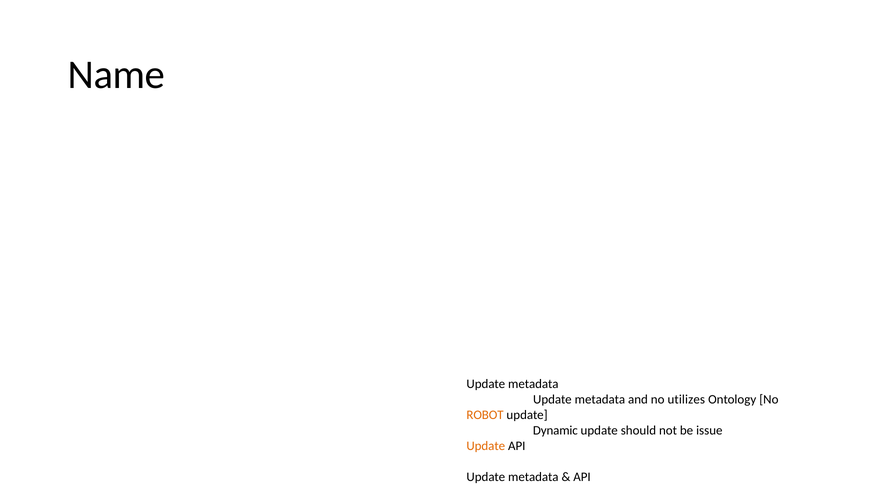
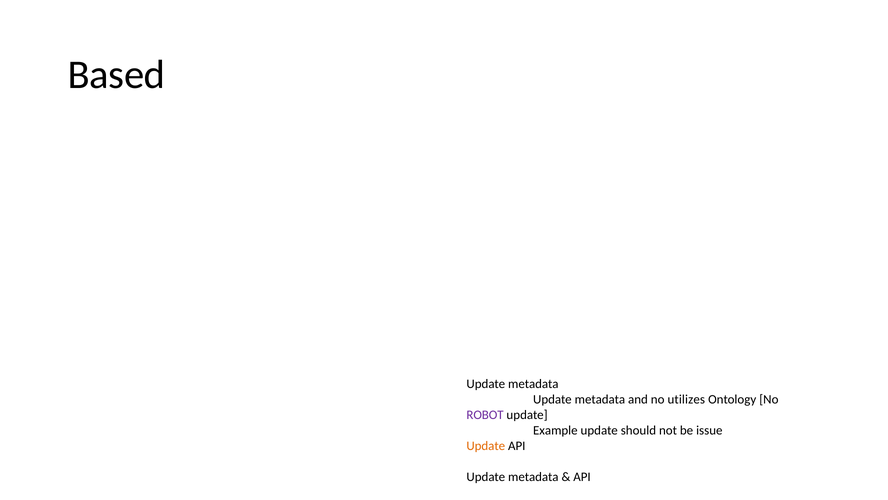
Name: Name -> Based
ROBOT colour: orange -> purple
Dynamic: Dynamic -> Example
